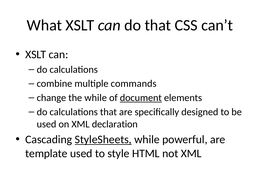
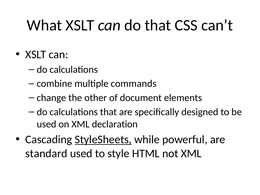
the while: while -> other
document underline: present -> none
template: template -> standard
